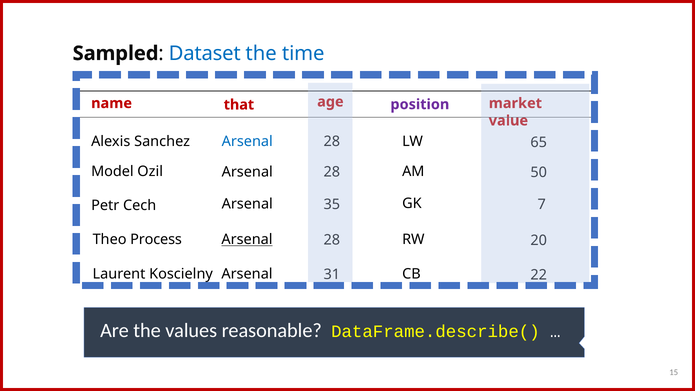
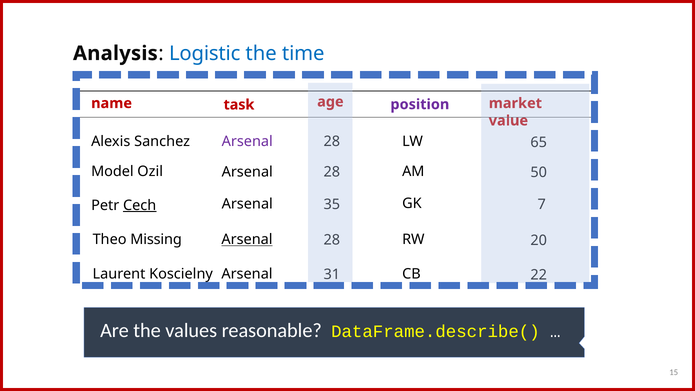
Sampled: Sampled -> Analysis
Dataset: Dataset -> Logistic
that: that -> task
Arsenal at (247, 141) colour: blue -> purple
Cech underline: none -> present
Process: Process -> Missing
